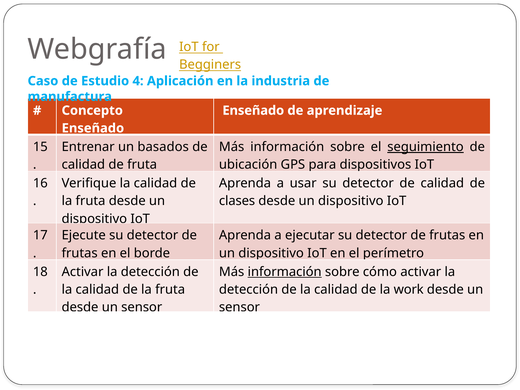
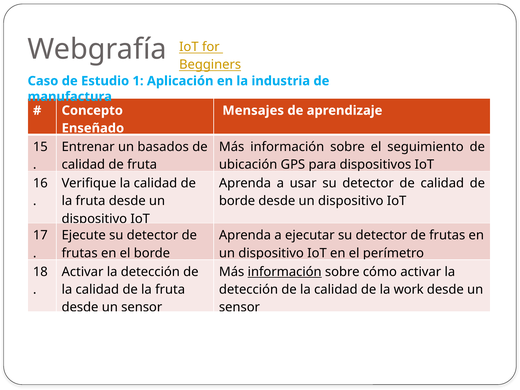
4: 4 -> 1
Enseñado at (253, 110): Enseñado -> Mensajes
seguimiento underline: present -> none
clases at (237, 201): clases -> borde
